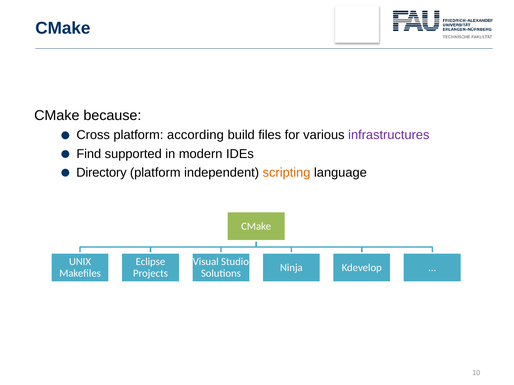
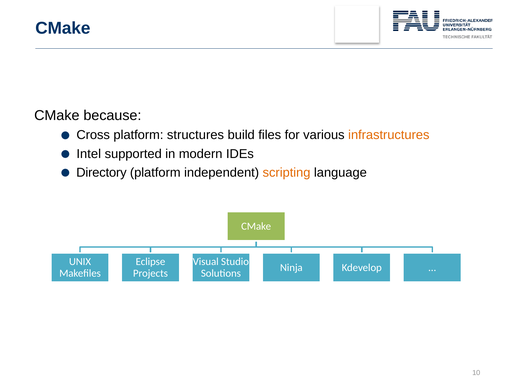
according: according -> structures
infrastructures colour: purple -> orange
Find: Find -> Intel
